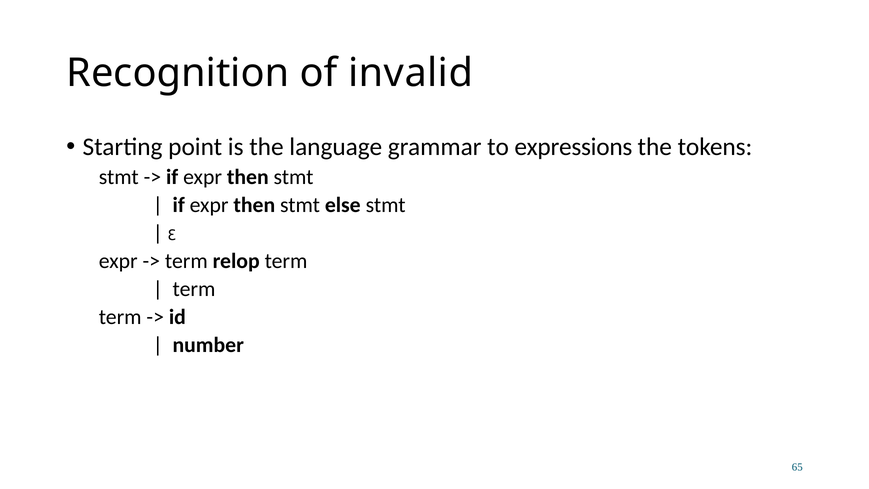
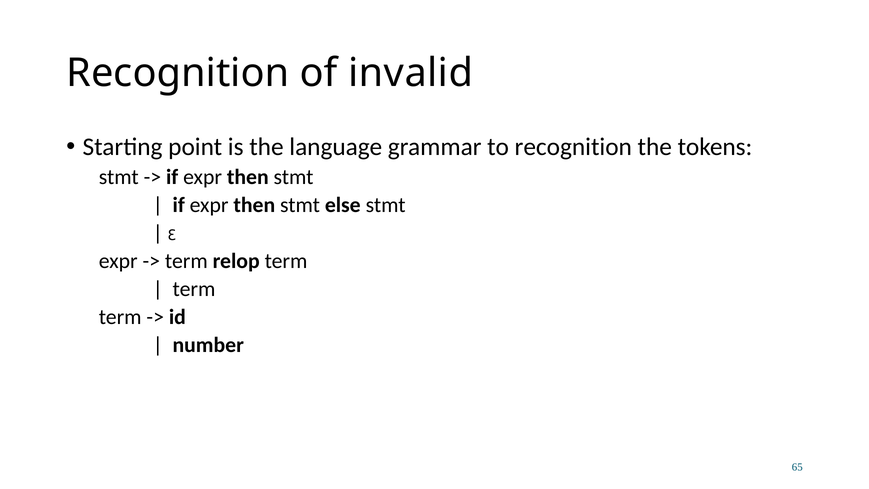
to expressions: expressions -> recognition
